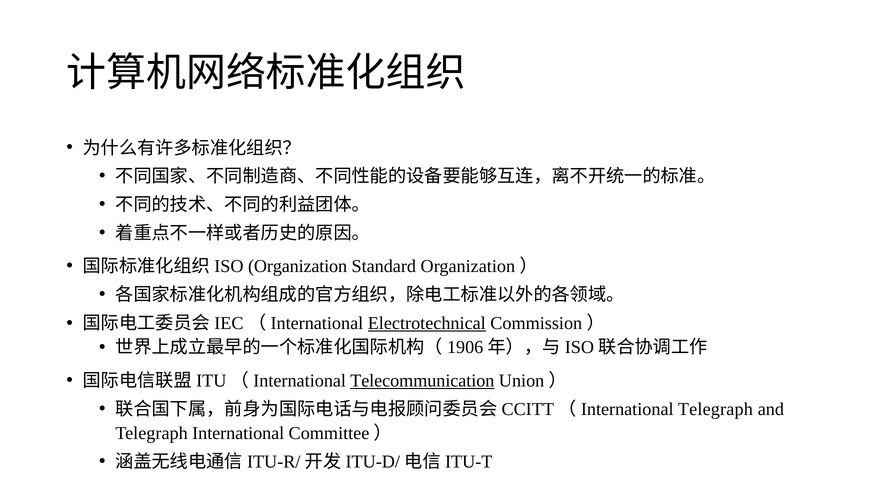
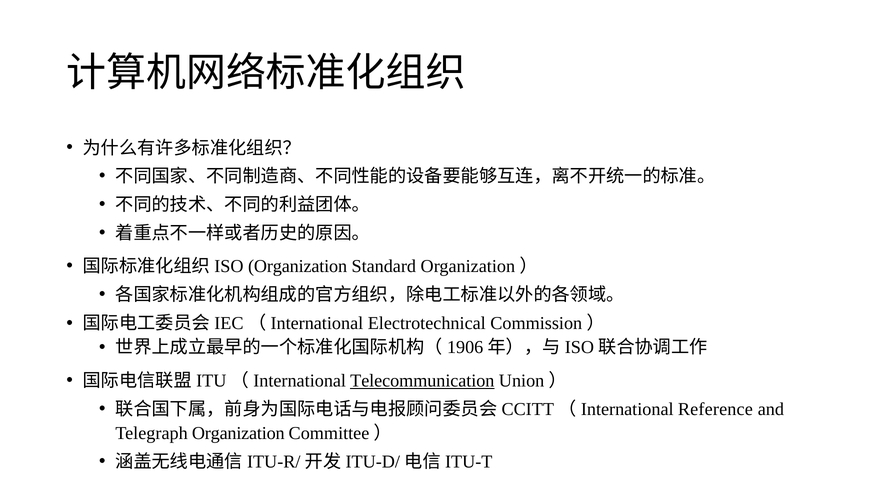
Electrotechnical underline: present -> none
Telegraph at (715, 409): Telegraph -> Reference
Telegraph International: International -> Organization
